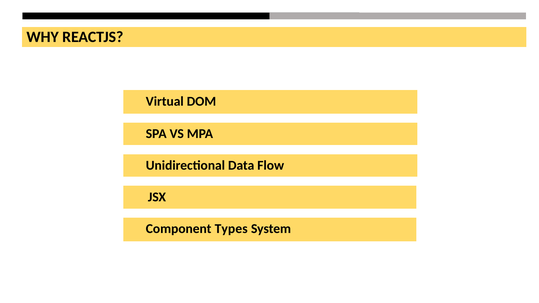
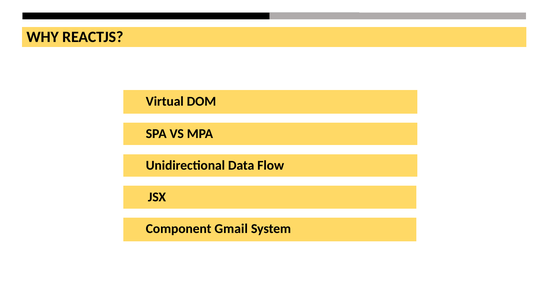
Types: Types -> Gmail
